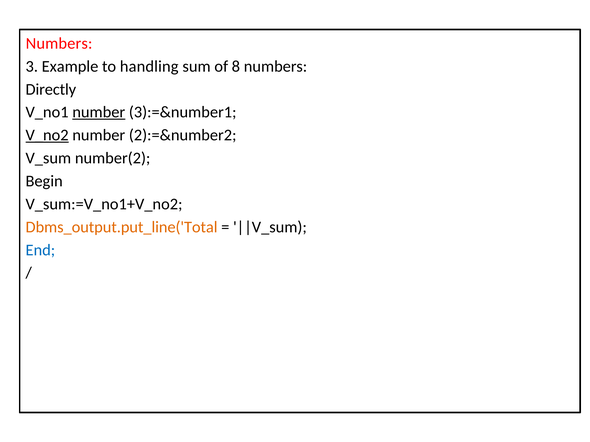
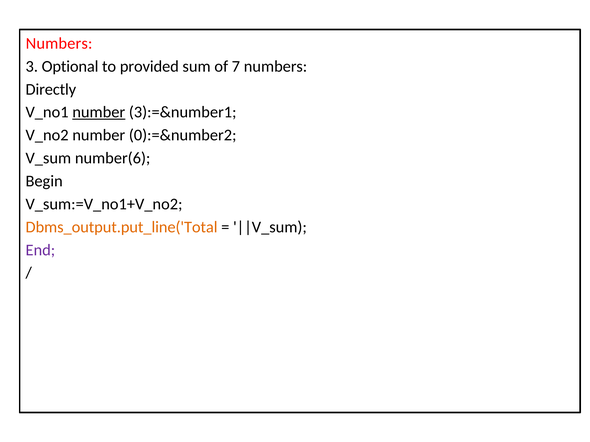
Example: Example -> Optional
handling: handling -> provided
8: 8 -> 7
V_no2 underline: present -> none
2):=&number2: 2):=&number2 -> 0):=&number2
number(2: number(2 -> number(6
End colour: blue -> purple
